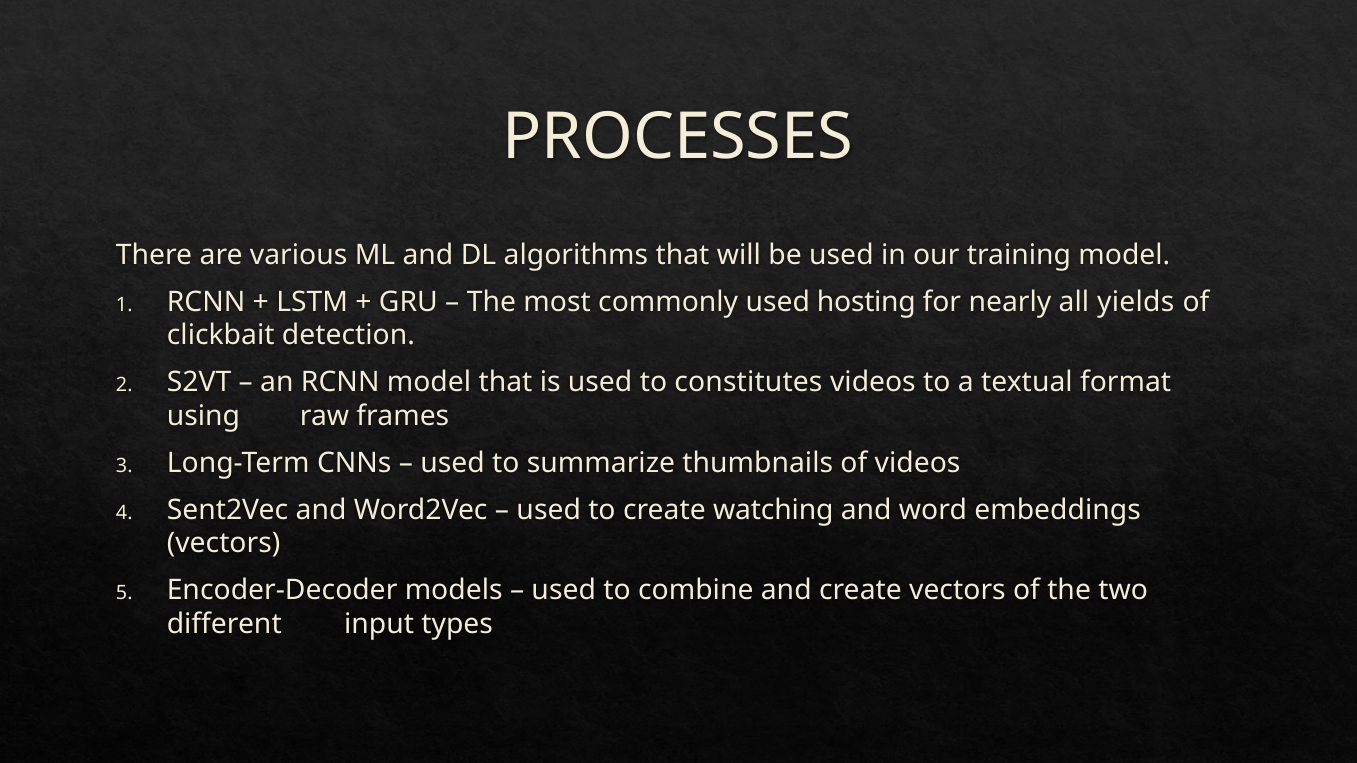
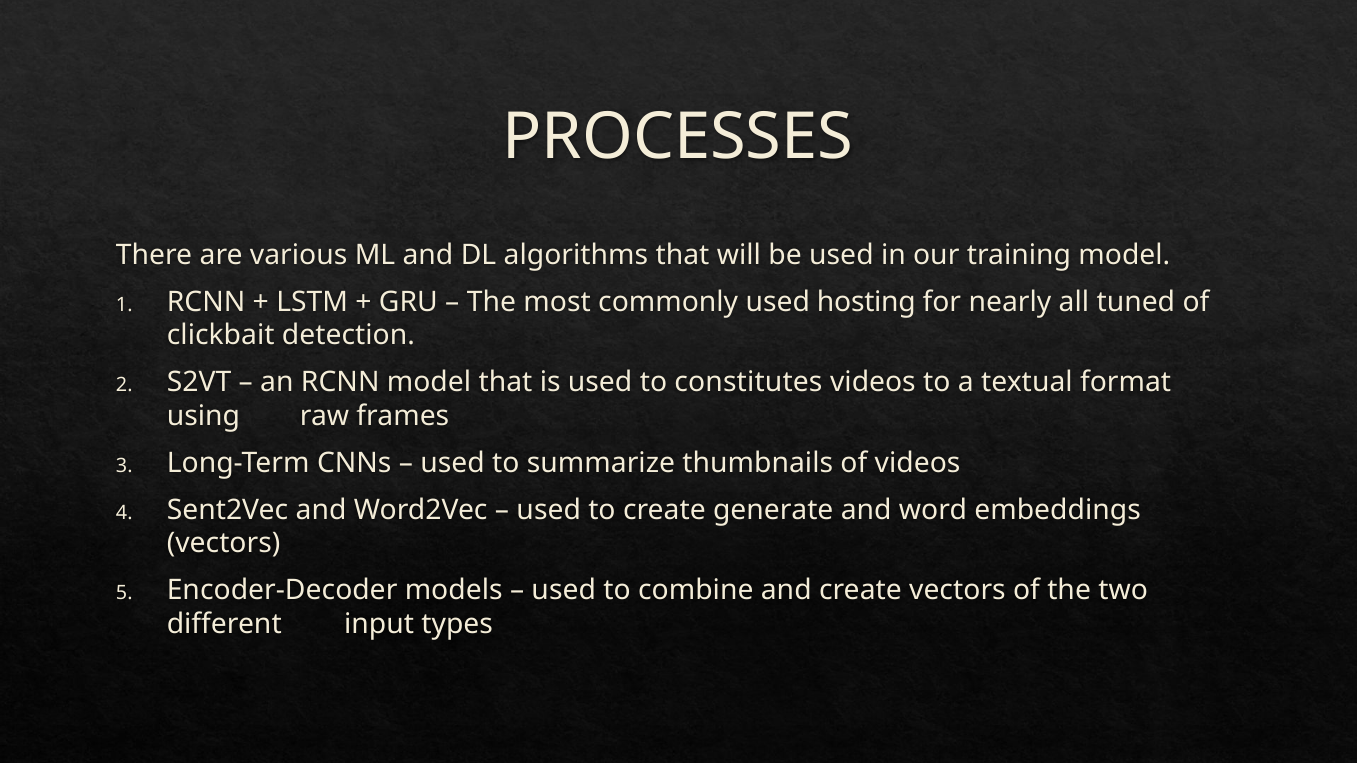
yields: yields -> tuned
watching: watching -> generate
